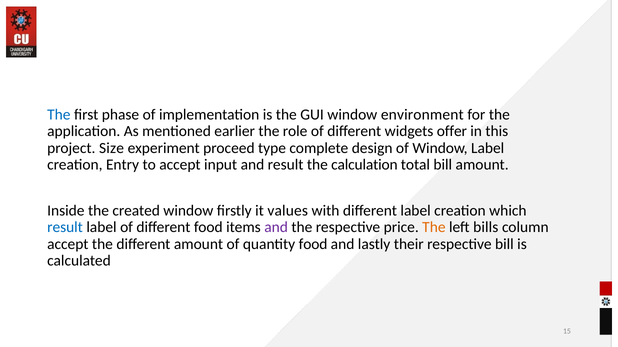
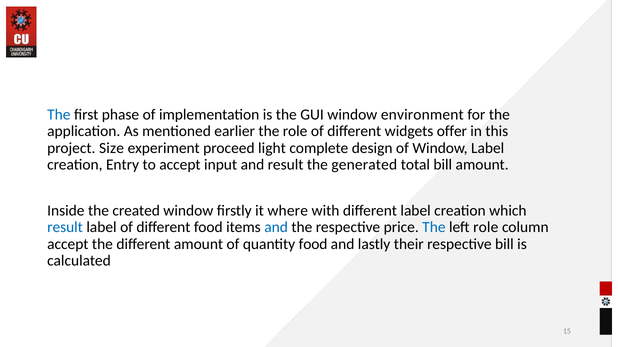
type: type -> light
calculation: calculation -> generated
values: values -> where
and at (276, 228) colour: purple -> blue
The at (434, 228) colour: orange -> blue
left bills: bills -> role
